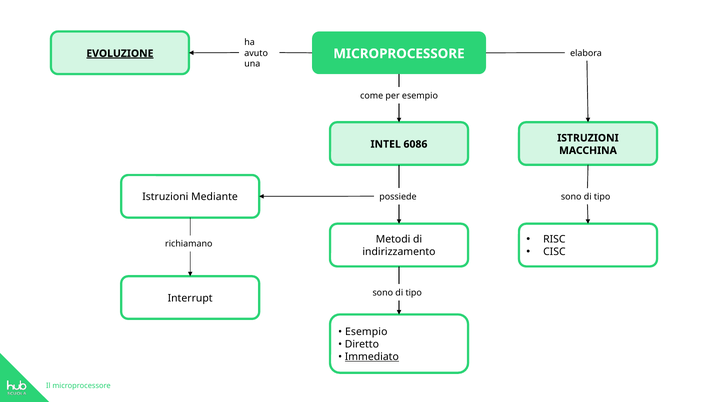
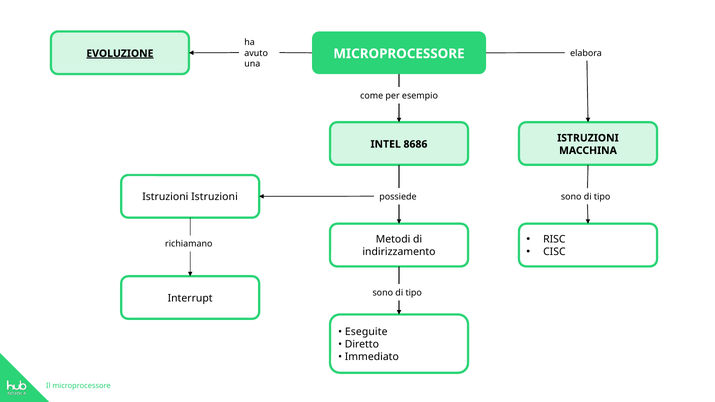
6086: 6086 -> 8686
Istruzioni Mediante: Mediante -> Istruzioni
Esempio at (366, 332): Esempio -> Eseguite
Immediato underline: present -> none
